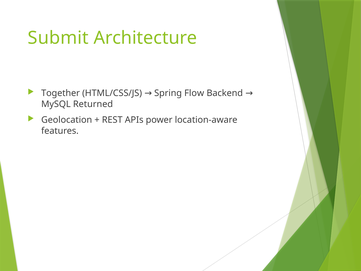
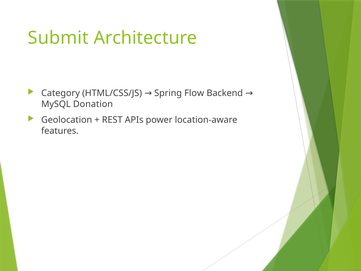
Together: Together -> Category
Returned: Returned -> Donation
